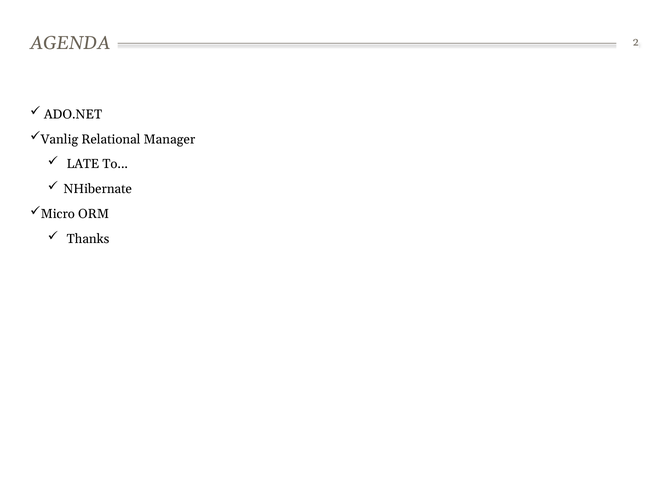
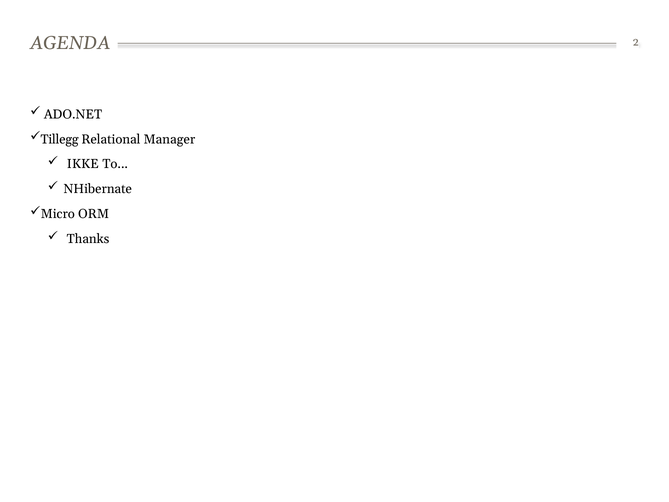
Vanlig: Vanlig -> Tillegg
LATE: LATE -> IKKE
